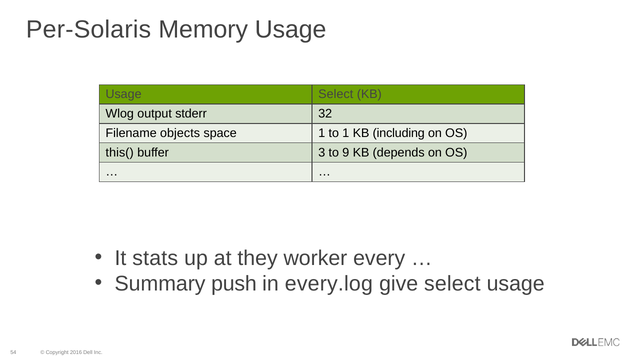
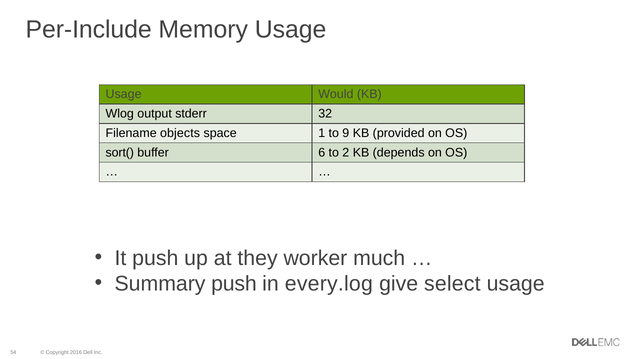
Per-Solaris: Per-Solaris -> Per-Include
Usage Select: Select -> Would
to 1: 1 -> 9
including: including -> provided
this(: this( -> sort(
3: 3 -> 6
9: 9 -> 2
It stats: stats -> push
every: every -> much
